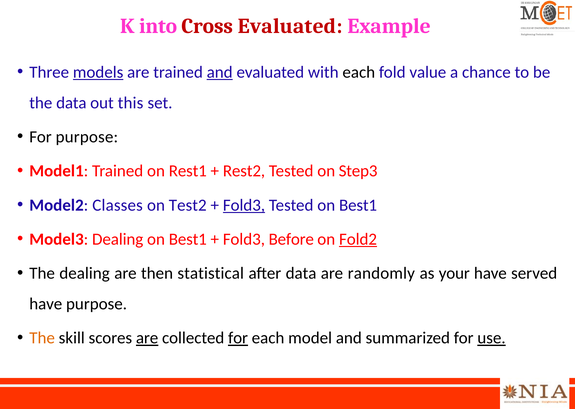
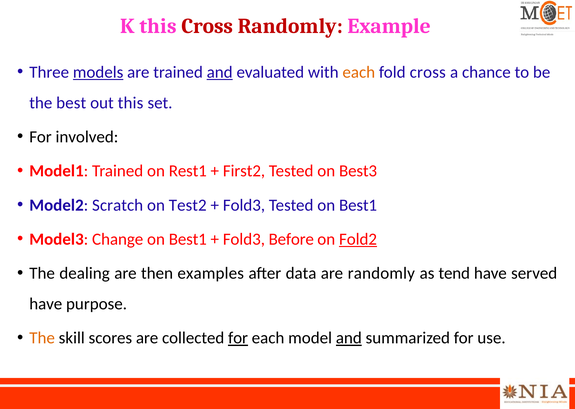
K into: into -> this
Cross Evaluated: Evaluated -> Randomly
each at (359, 72) colour: black -> orange
fold value: value -> cross
the data: data -> best
For purpose: purpose -> involved
Rest2: Rest2 -> First2
Step3: Step3 -> Best3
Classes: Classes -> Scratch
Fold3 at (244, 205) underline: present -> none
Model3 Dealing: Dealing -> Change
statistical: statistical -> examples
your: your -> tend
are at (147, 338) underline: present -> none
and at (349, 338) underline: none -> present
use underline: present -> none
